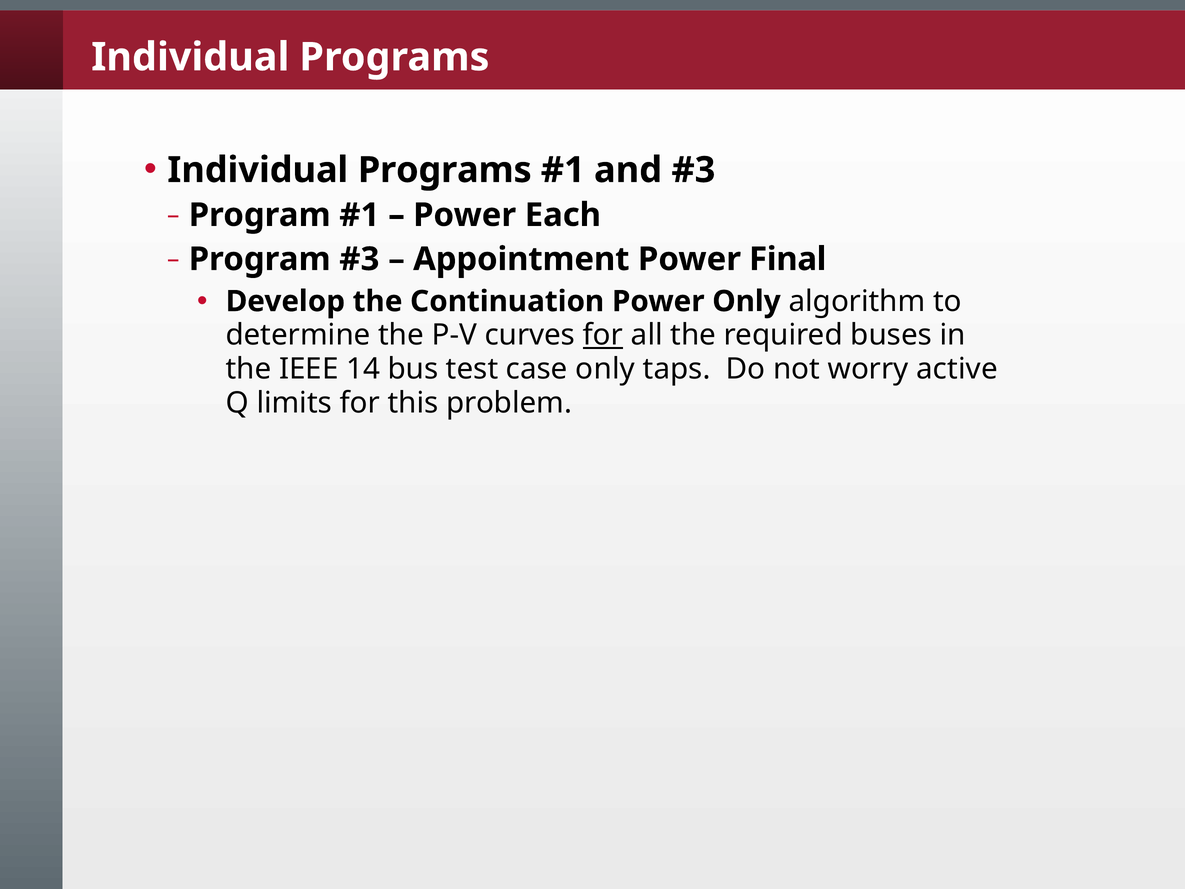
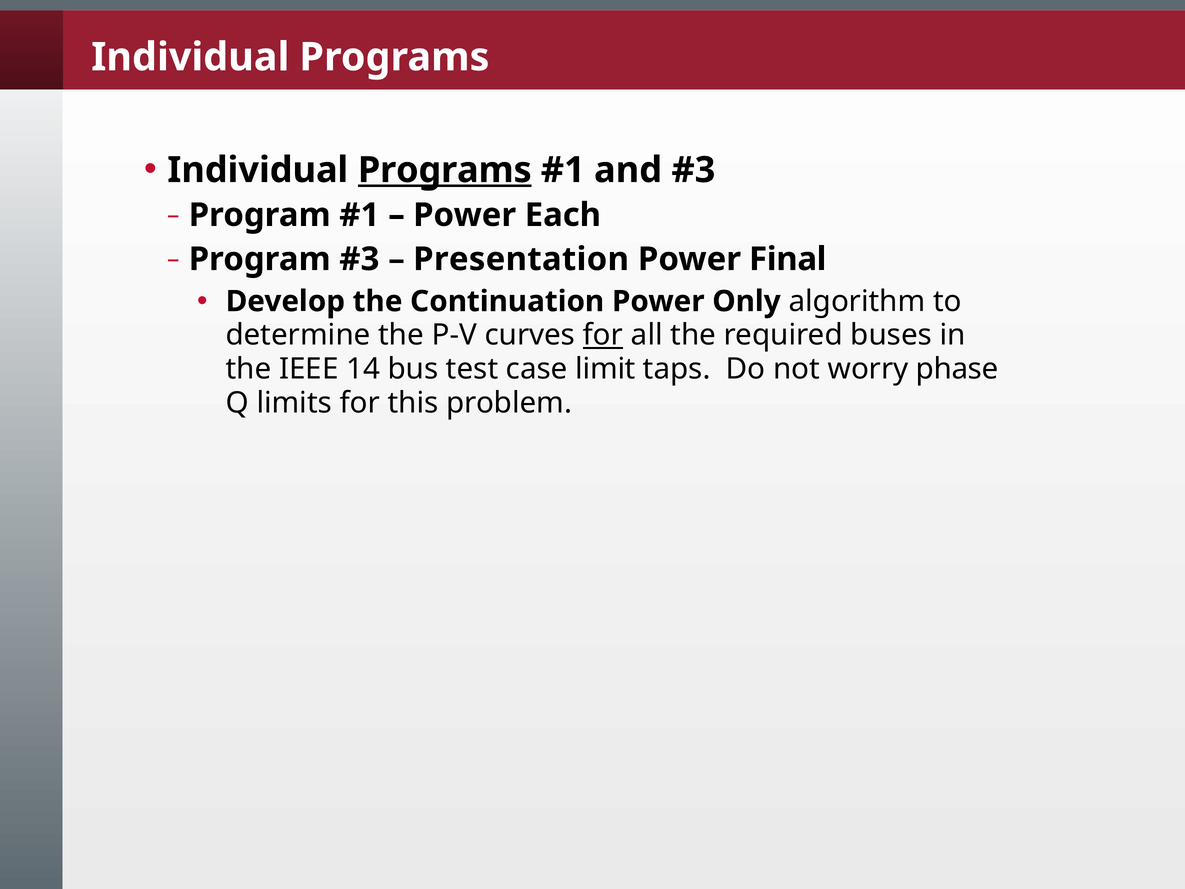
Programs at (445, 170) underline: none -> present
Appointment: Appointment -> Presentation
case only: only -> limit
active: active -> phase
